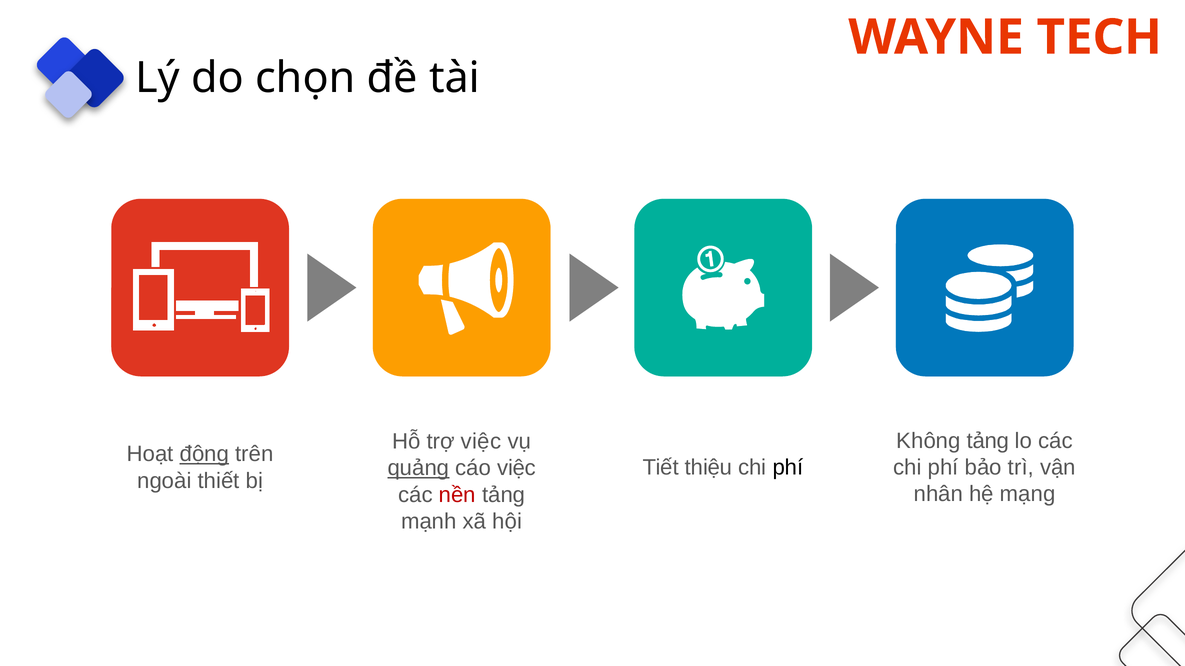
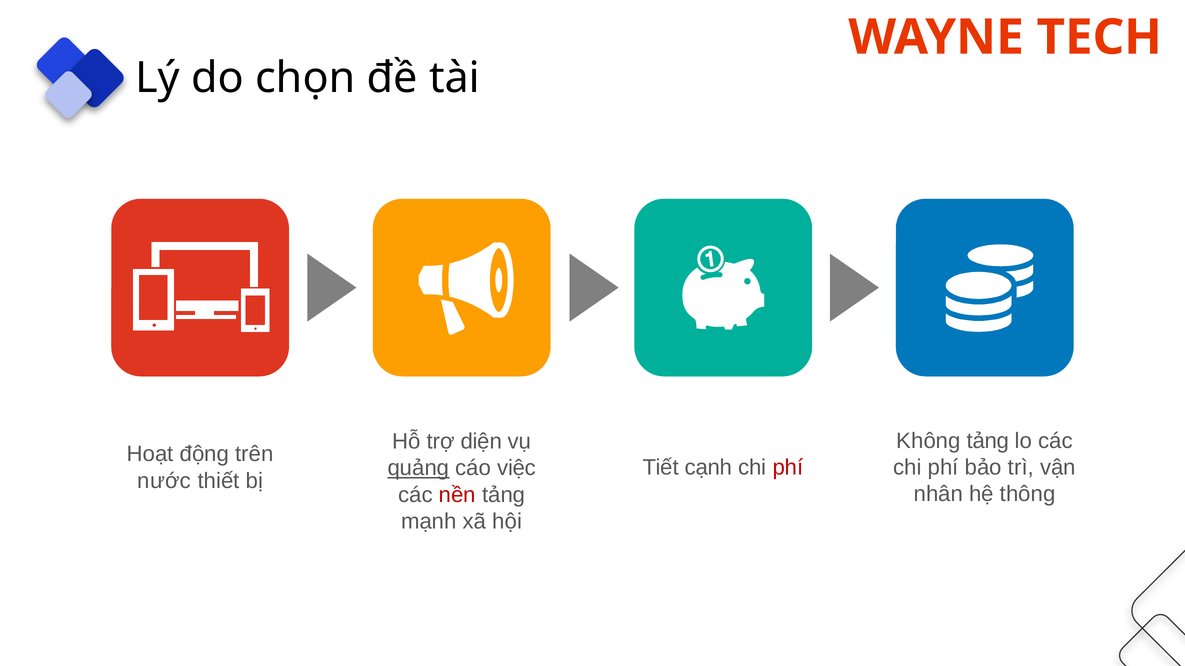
trợ việc: việc -> diện
động underline: present -> none
thiệu: thiệu -> cạnh
phí at (788, 468) colour: black -> red
ngoài: ngoài -> nước
mạng: mạng -> thông
